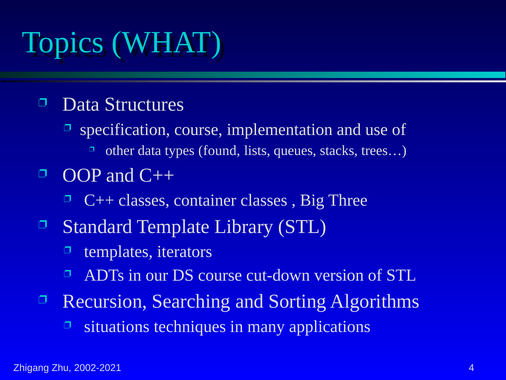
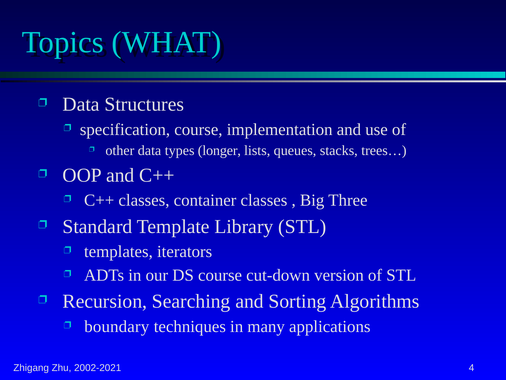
found: found -> longer
situations: situations -> boundary
